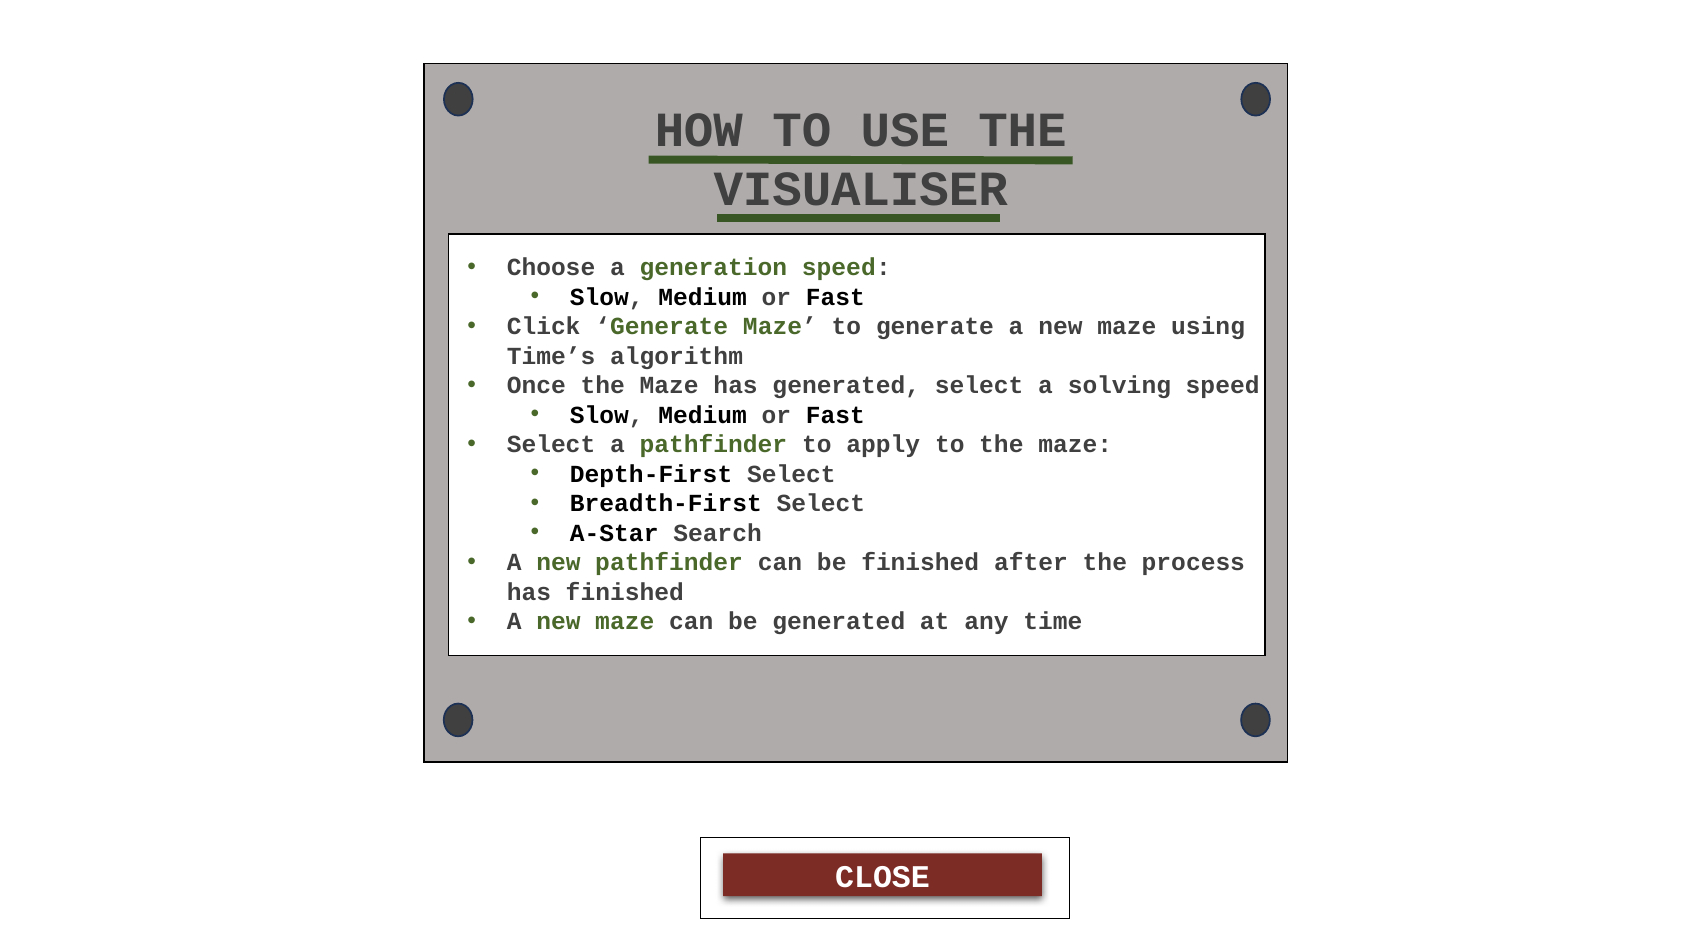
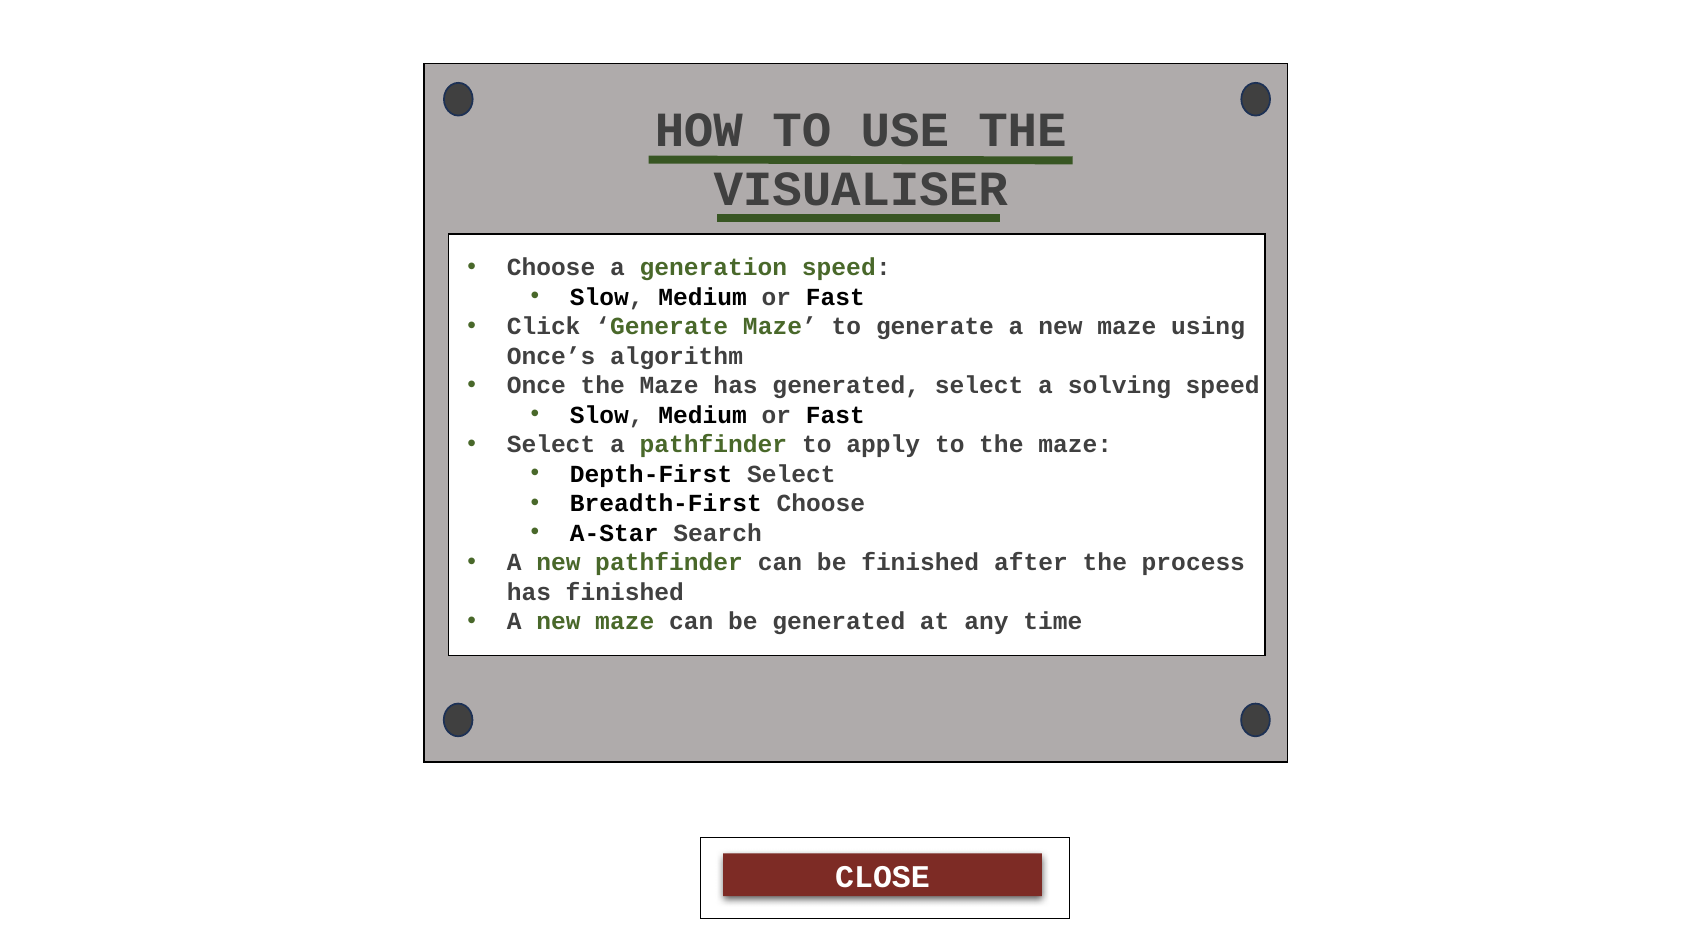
Time’s: Time’s -> Once’s
Breadth-First Select: Select -> Choose
